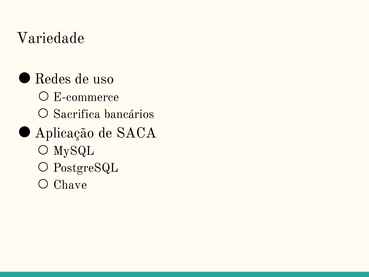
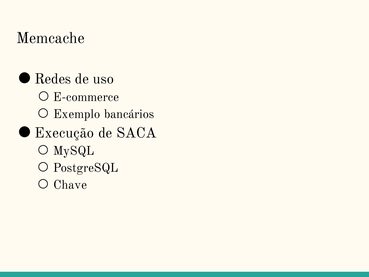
Variedade: Variedade -> Memcache
Sacrifica: Sacrifica -> Exemplo
Aplicação: Aplicação -> Execução
